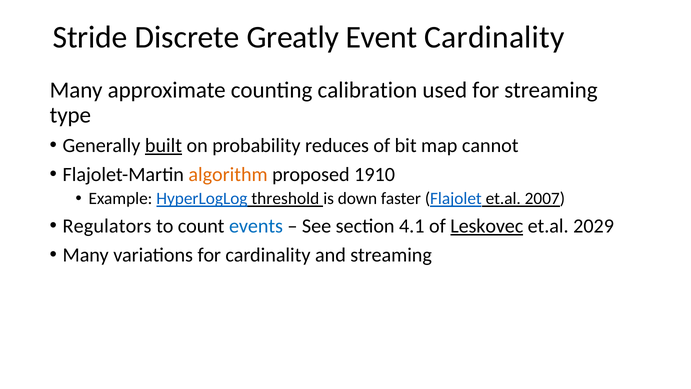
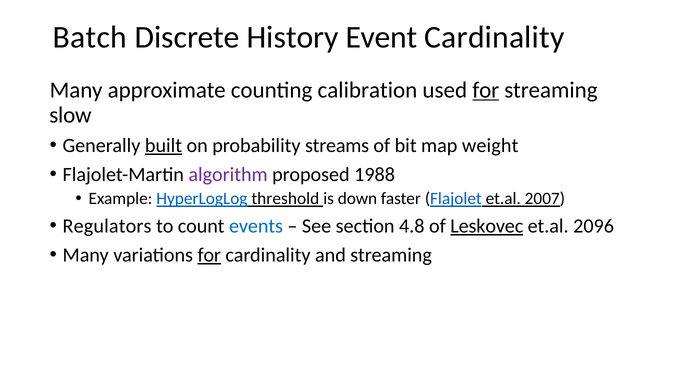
Stride: Stride -> Batch
Greatly: Greatly -> History
for at (486, 90) underline: none -> present
type: type -> slow
reduces: reduces -> streams
cannot: cannot -> weight
algorithm colour: orange -> purple
1910: 1910 -> 1988
4.1: 4.1 -> 4.8
2029: 2029 -> 2096
for at (209, 255) underline: none -> present
